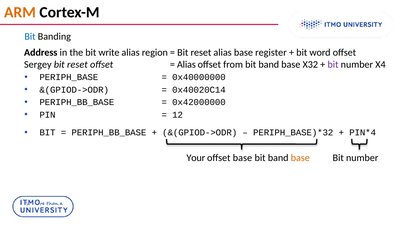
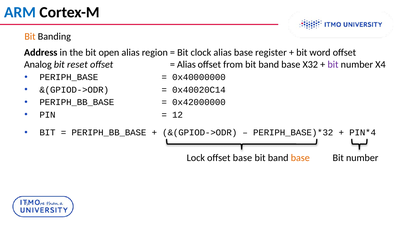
ARM colour: orange -> blue
Bit at (30, 36) colour: blue -> orange
write: write -> open
reset at (201, 53): reset -> clock
Sergey: Sergey -> Analog
Your: Your -> Lock
